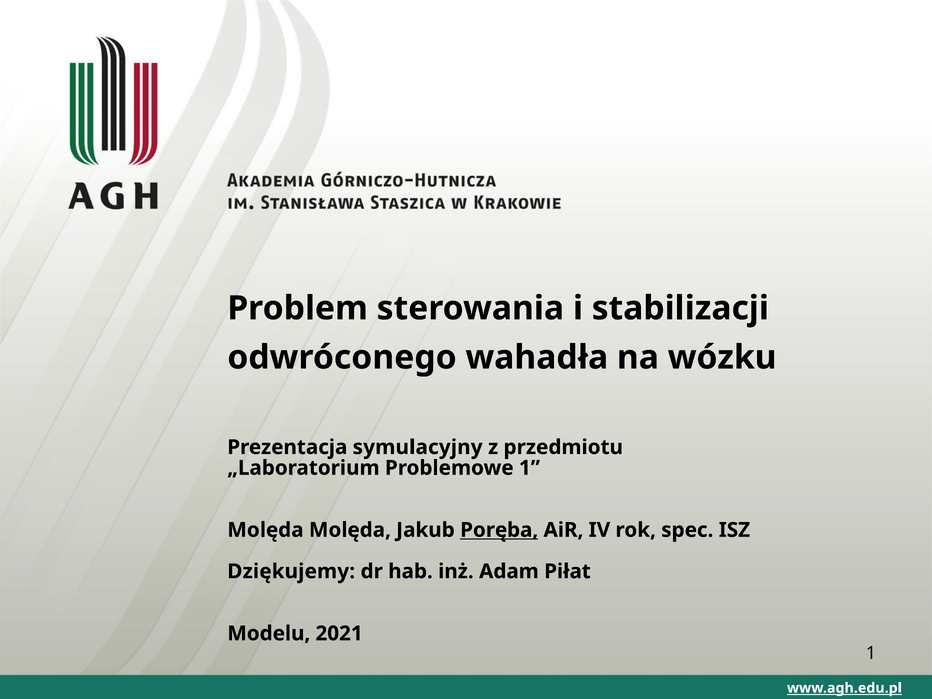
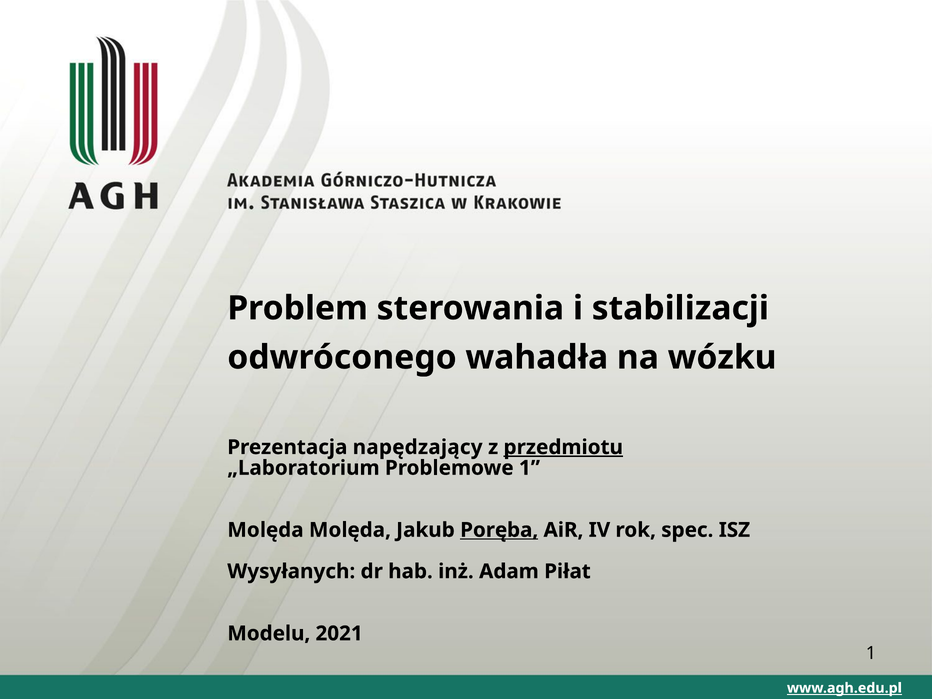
symulacyjny: symulacyjny -> napędzający
przedmiotu underline: none -> present
Dziękujemy: Dziękujemy -> Wysyłanych
